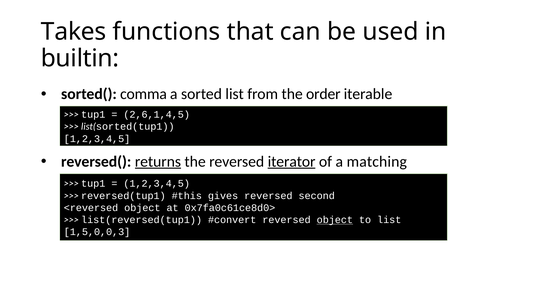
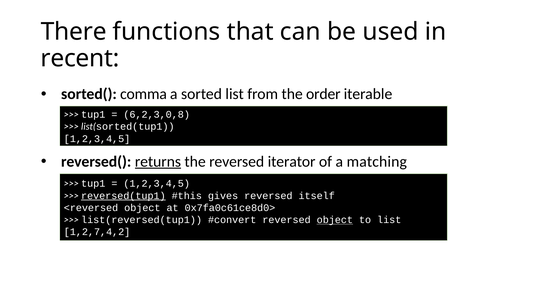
Takes: Takes -> There
builtin: builtin -> recent
2,6,1,4,5: 2,6,1,4,5 -> 6,2,3,0,8
iterator underline: present -> none
reversed(tup1 underline: none -> present
second: second -> itself
1,5,0,0,3: 1,5,0,0,3 -> 1,2,7,4,2
